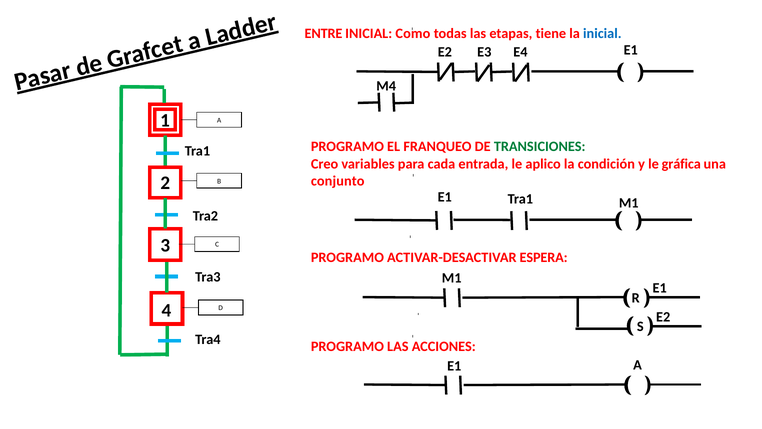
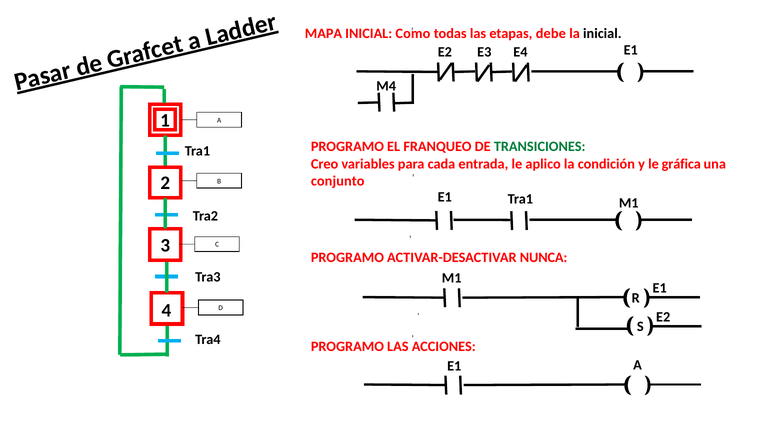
ENTRE: ENTRE -> MAPA
tiene: tiene -> debe
inicial at (602, 34) colour: blue -> black
ESPERA: ESPERA -> NUNCA
